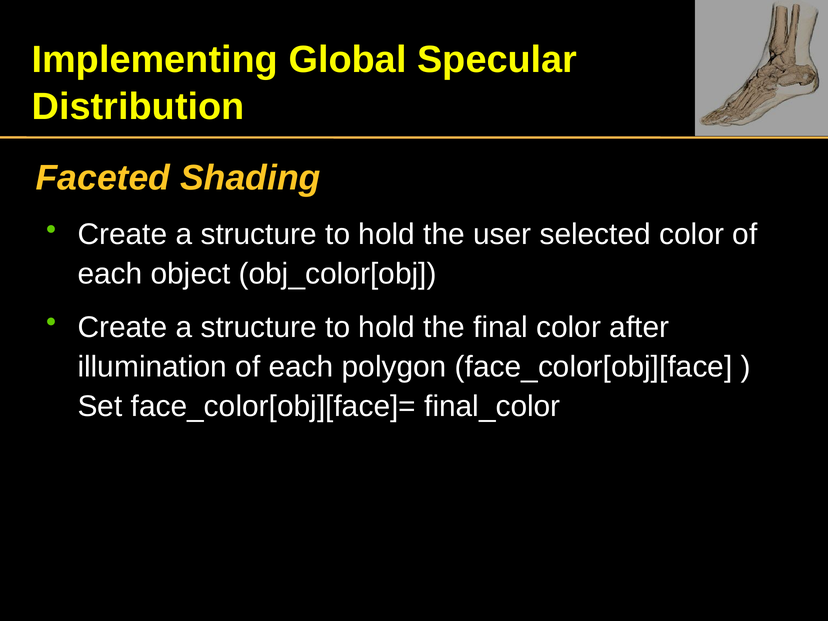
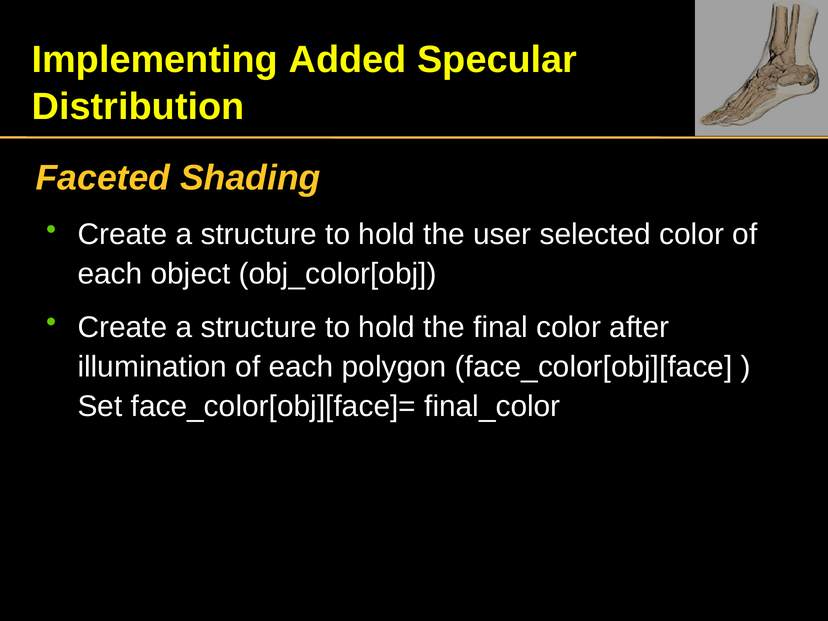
Global: Global -> Added
